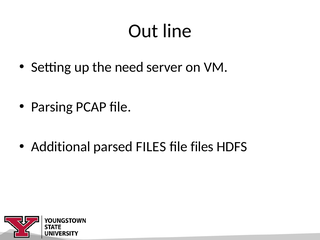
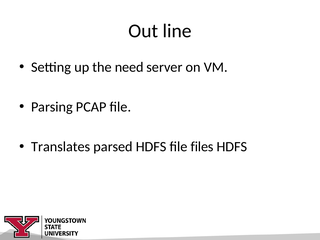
Additional: Additional -> Translates
parsed FILES: FILES -> HDFS
